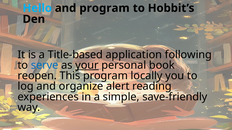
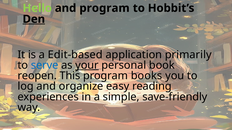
Hello colour: light blue -> light green
Den underline: none -> present
Title-based: Title-based -> Edit-based
following: following -> primarily
locally: locally -> books
alert: alert -> easy
